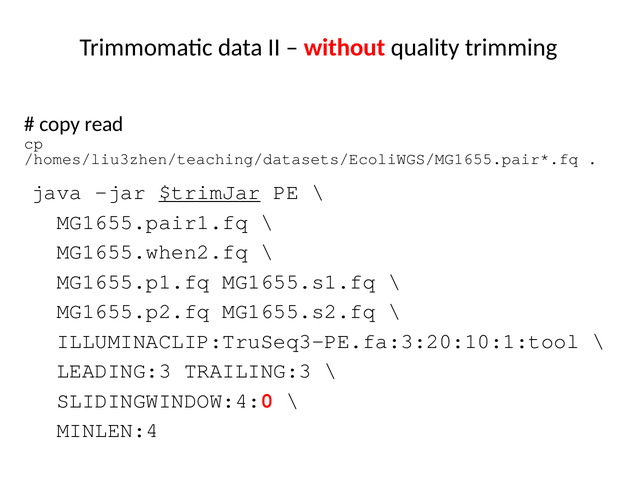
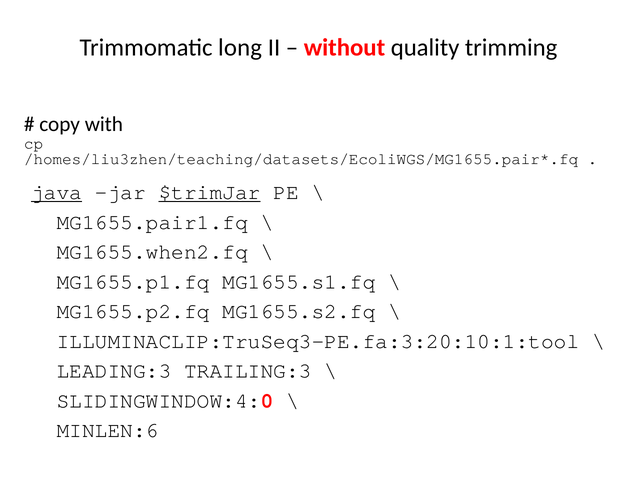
data: data -> long
read: read -> with
java underline: none -> present
MINLEN:4: MINLEN:4 -> MINLEN:6
